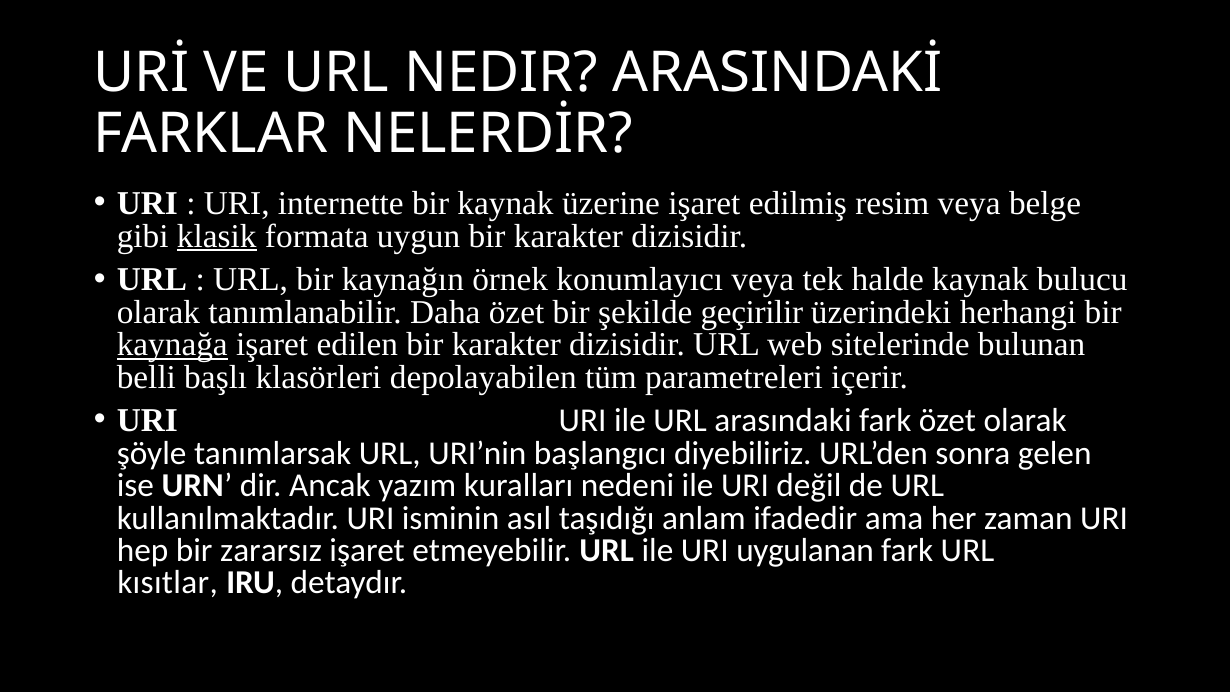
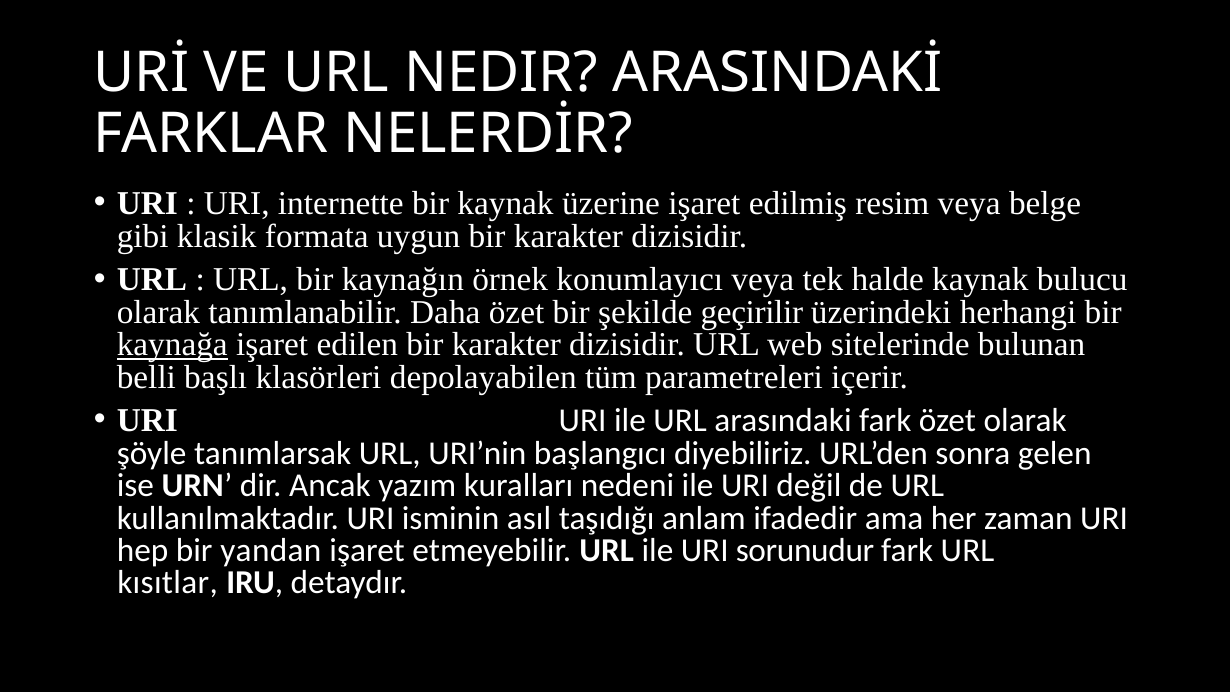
klasik underline: present -> none
zararsız: zararsız -> yandan
uygulanan: uygulanan -> sorunudur
